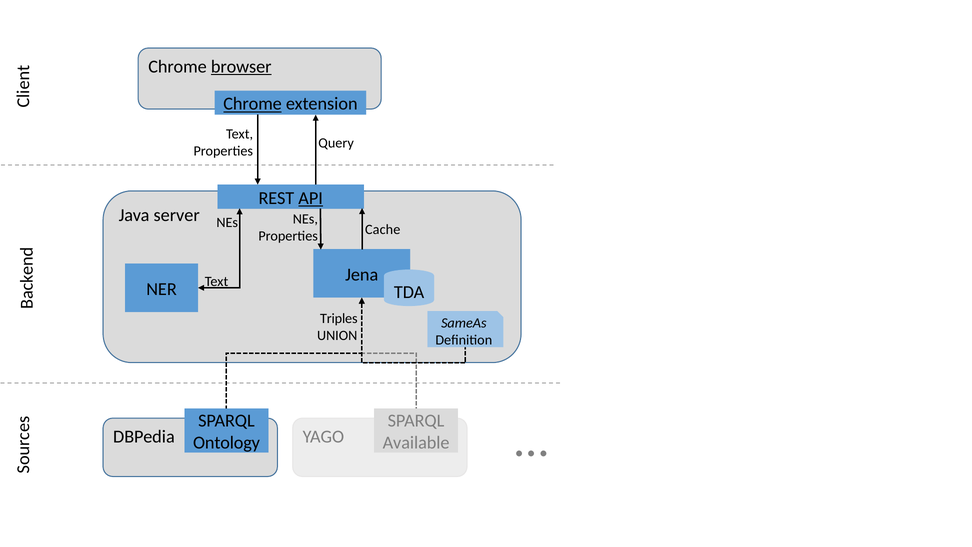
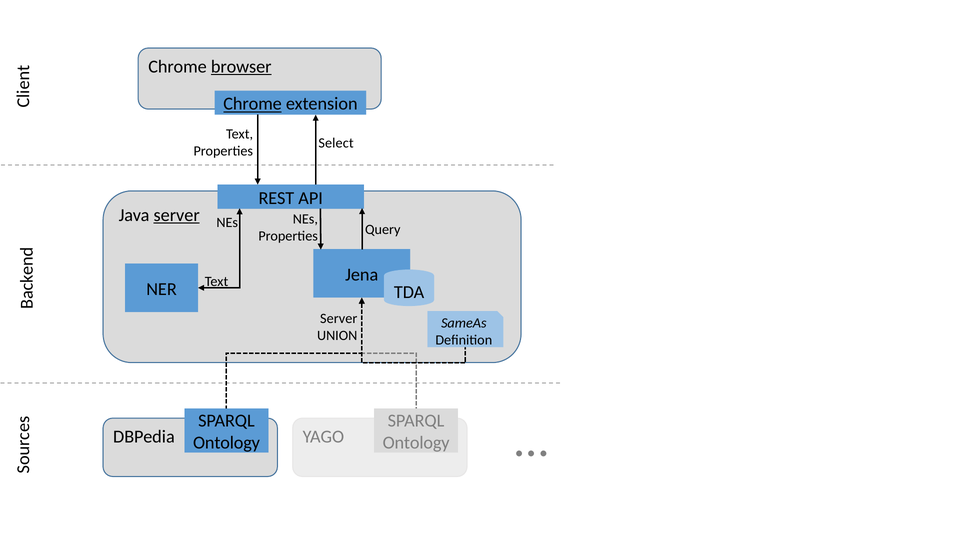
Query: Query -> Select
API underline: present -> none
server at (177, 215) underline: none -> present
Cache: Cache -> Query
Triples at (339, 318): Triples -> Server
Available at (416, 443): Available -> Ontology
